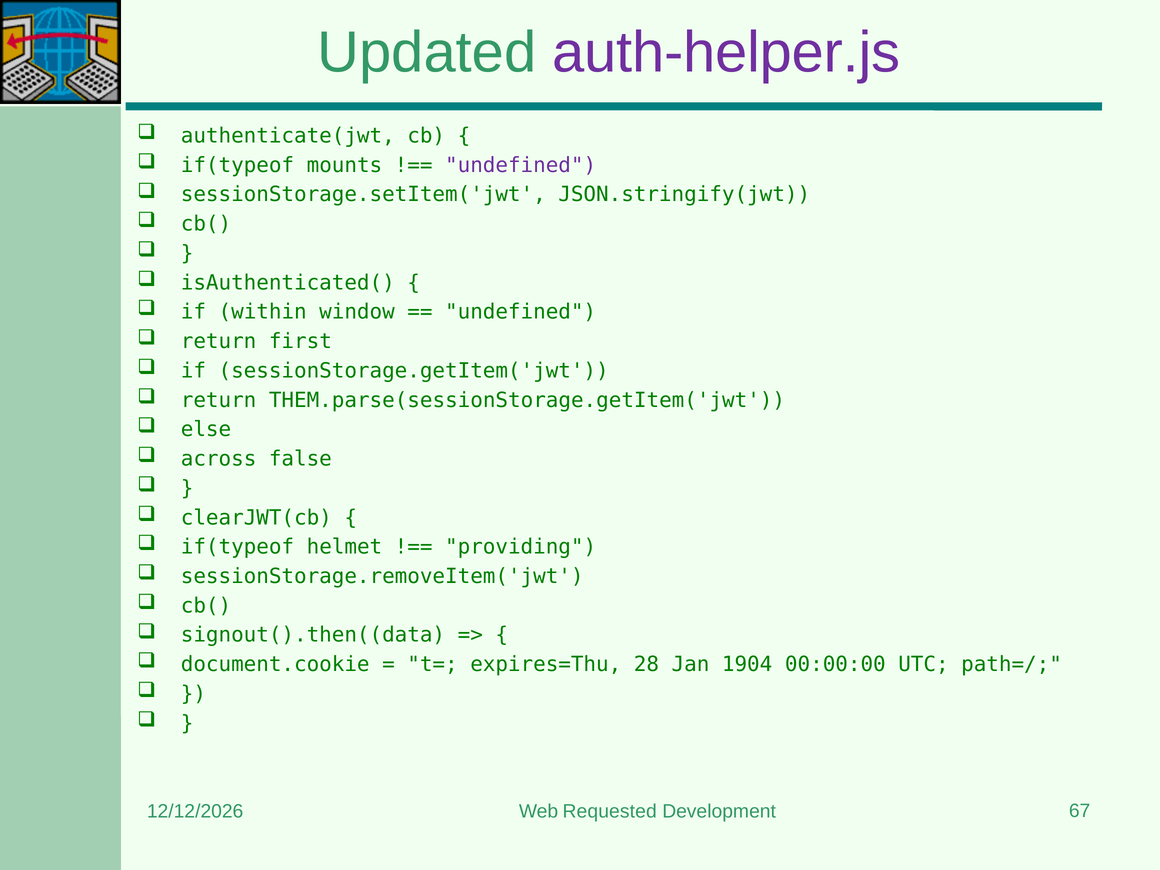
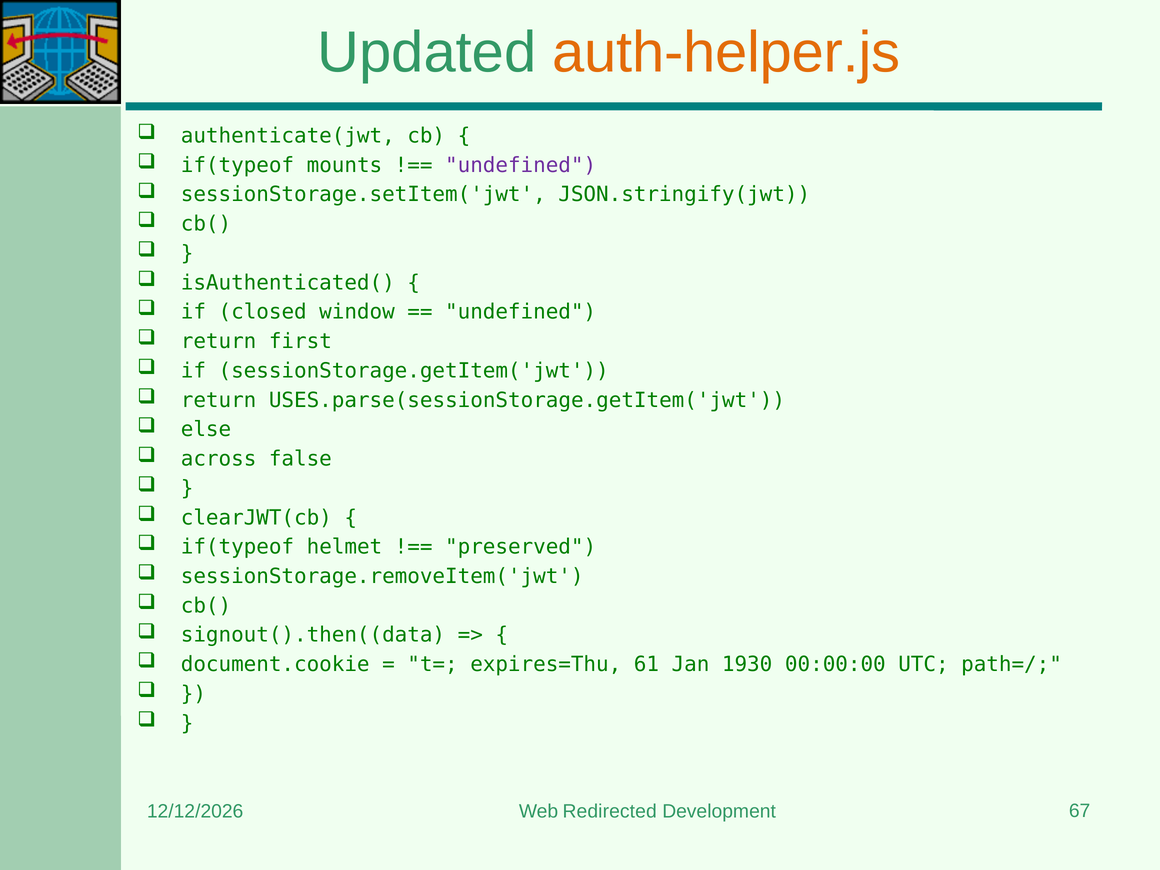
auth-helper.js colour: purple -> orange
within: within -> closed
THEM.parse(sessionStorage.getItem('jwt: THEM.parse(sessionStorage.getItem('jwt -> USES.parse(sessionStorage.getItem('jwt
providing: providing -> preserved
28: 28 -> 61
1904: 1904 -> 1930
Requested: Requested -> Redirected
